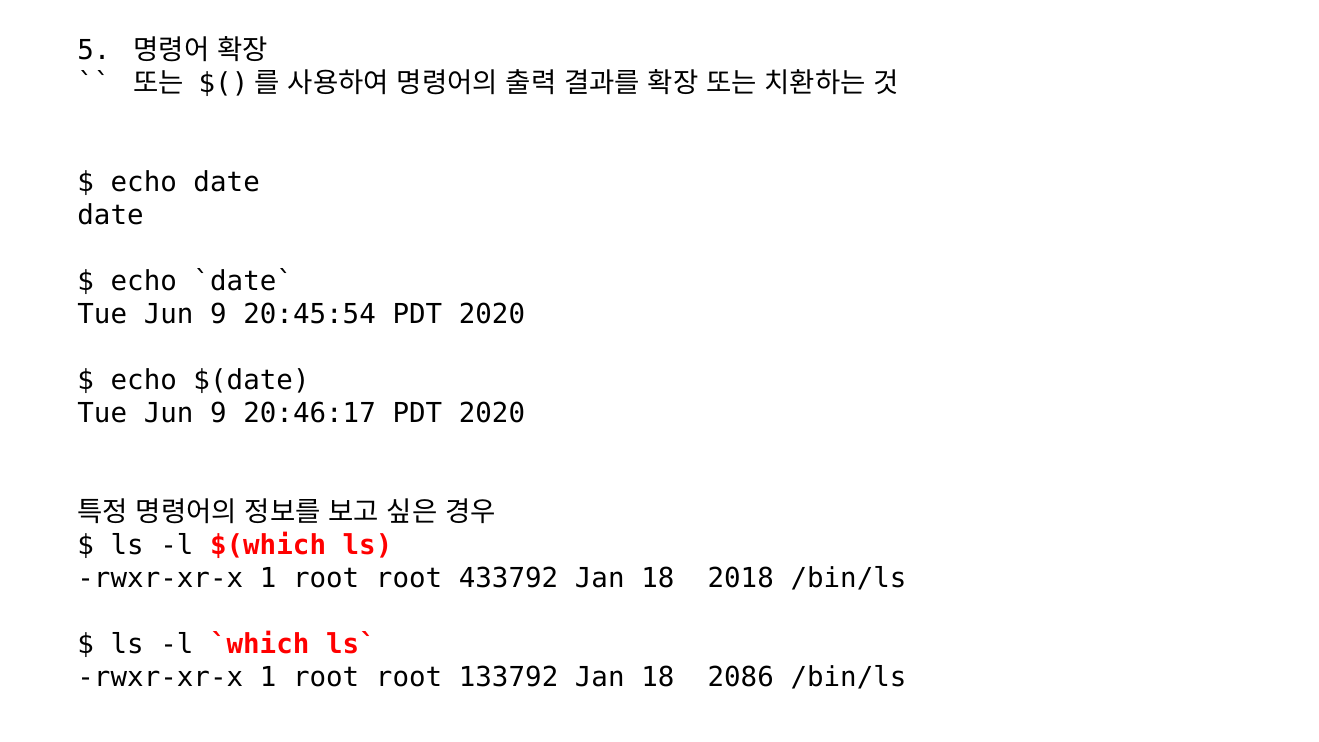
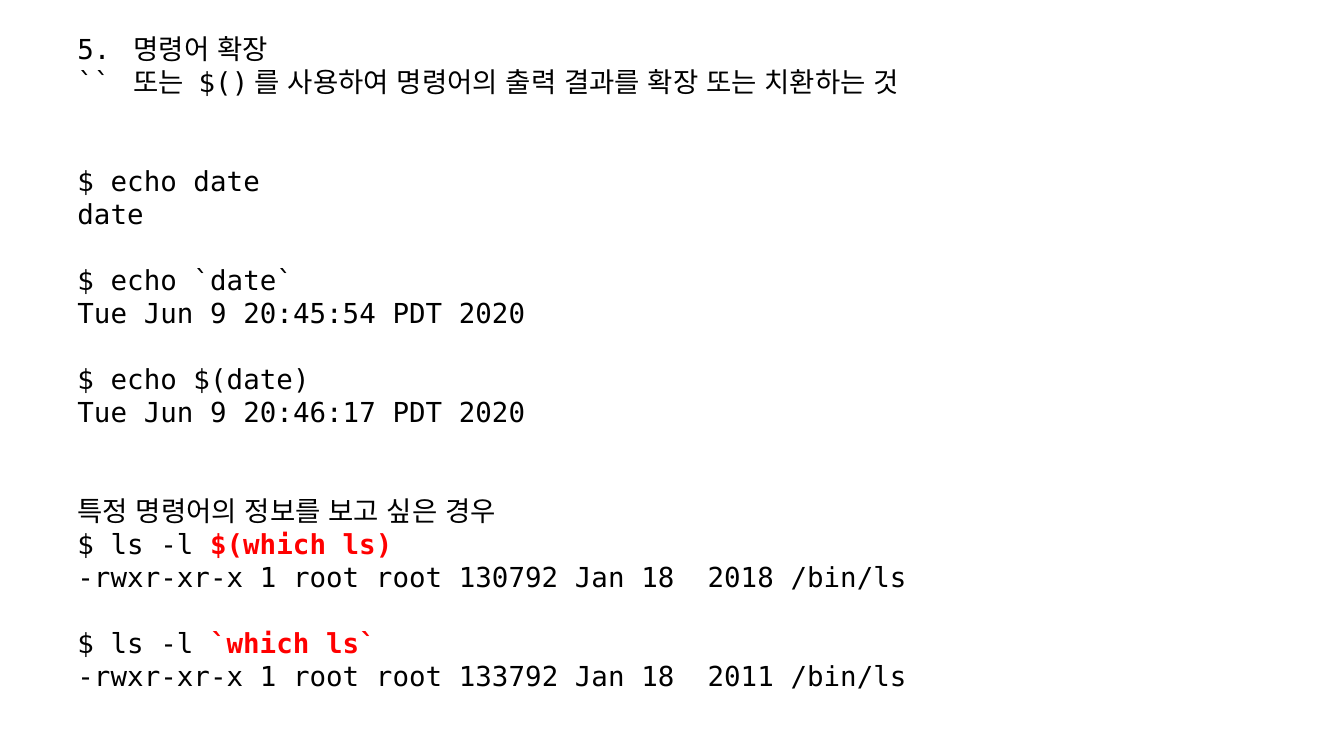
433792: 433792 -> 130792
2086: 2086 -> 2011
